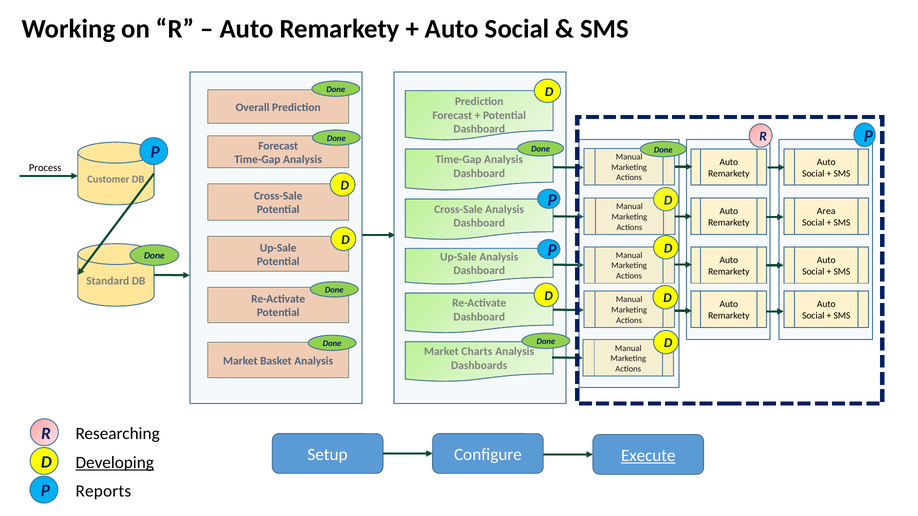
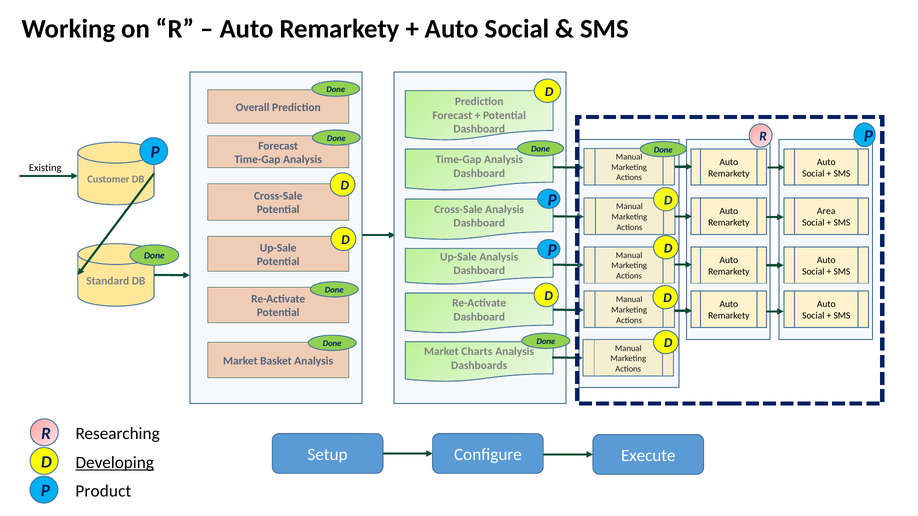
Process: Process -> Existing
Execute underline: present -> none
Reports: Reports -> Product
